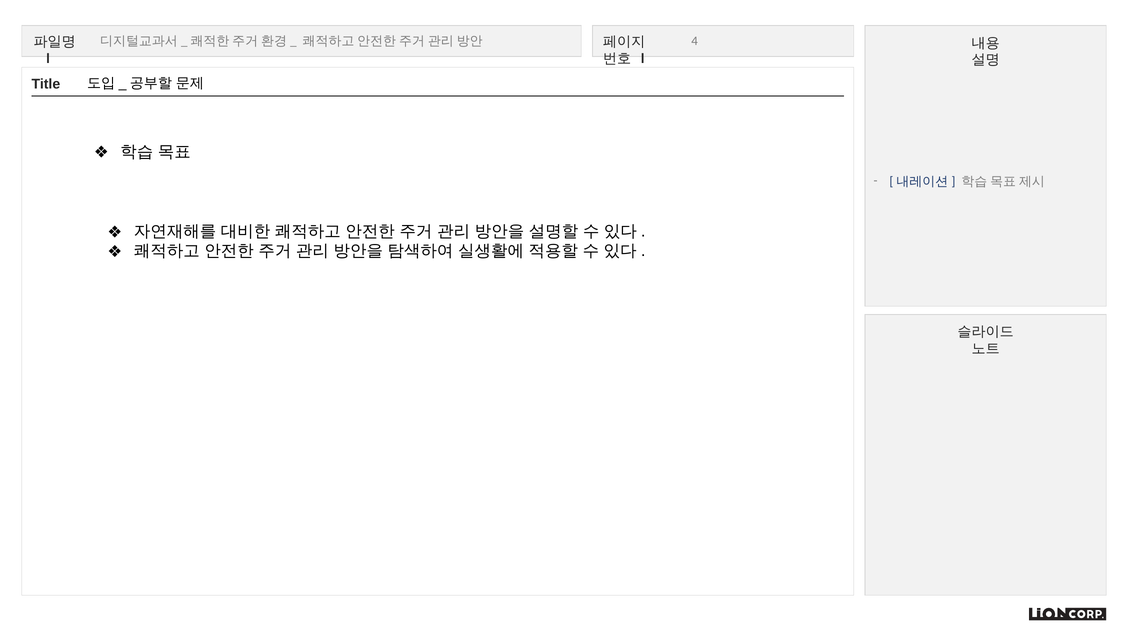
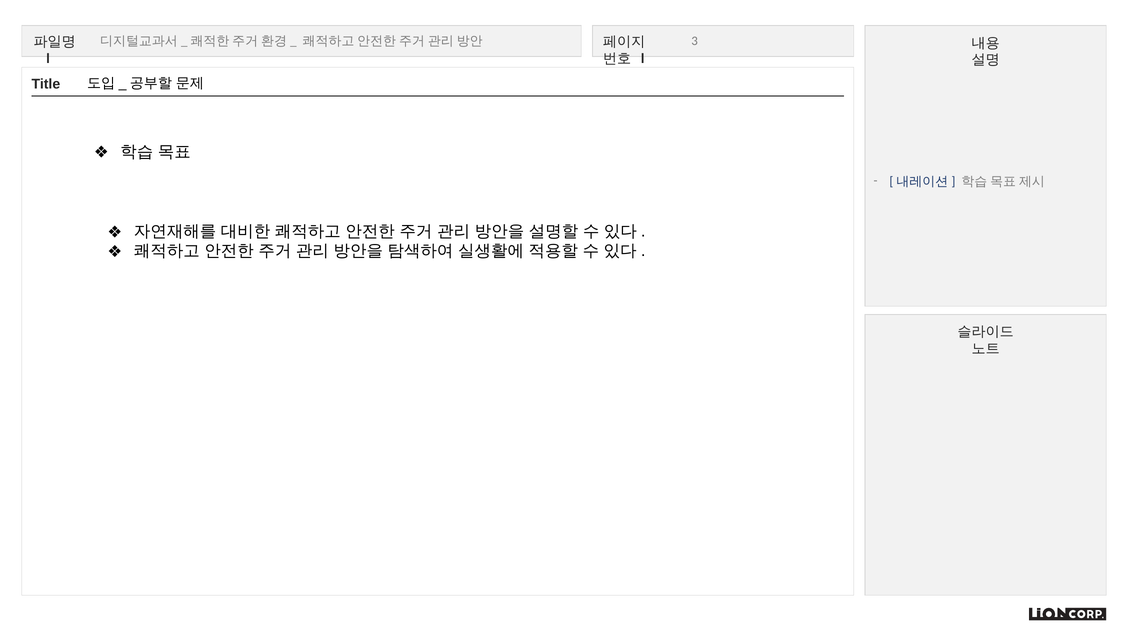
4: 4 -> 3
